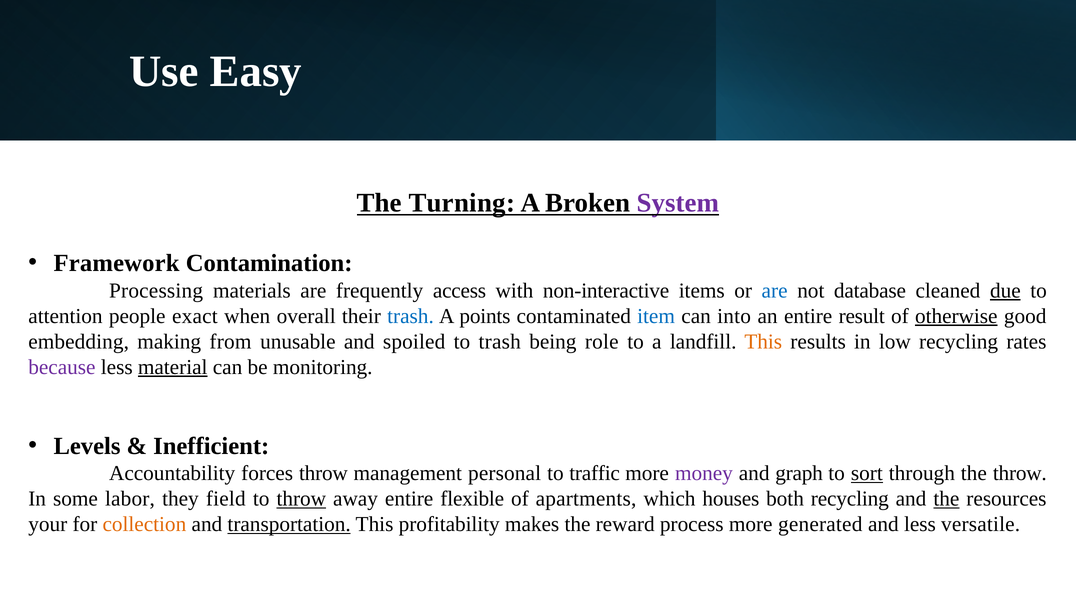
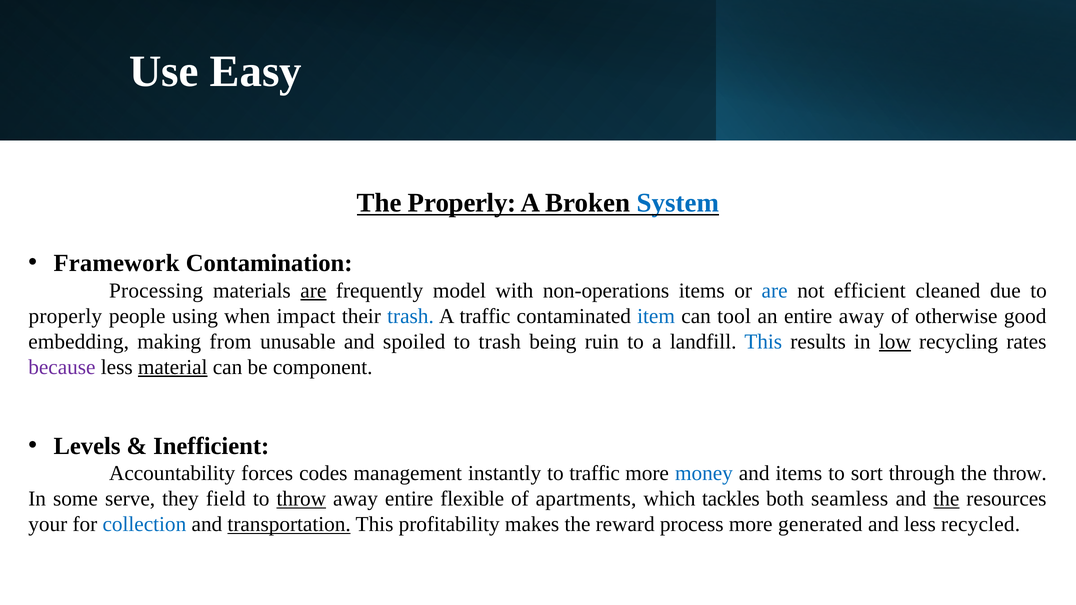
The Turning: Turning -> Properly
System colour: purple -> blue
are at (313, 291) underline: none -> present
access: access -> model
non-interactive: non-interactive -> non-operations
database: database -> efficient
due underline: present -> none
attention at (65, 316): attention -> properly
exact: exact -> using
overall: overall -> impact
A points: points -> traffic
into: into -> tool
entire result: result -> away
otherwise underline: present -> none
role: role -> ruin
This at (763, 342) colour: orange -> blue
low underline: none -> present
monitoring: monitoring -> component
forces throw: throw -> codes
personal: personal -> instantly
money colour: purple -> blue
and graph: graph -> items
sort underline: present -> none
labor: labor -> serve
houses: houses -> tackles
both recycling: recycling -> seamless
collection colour: orange -> blue
versatile: versatile -> recycled
